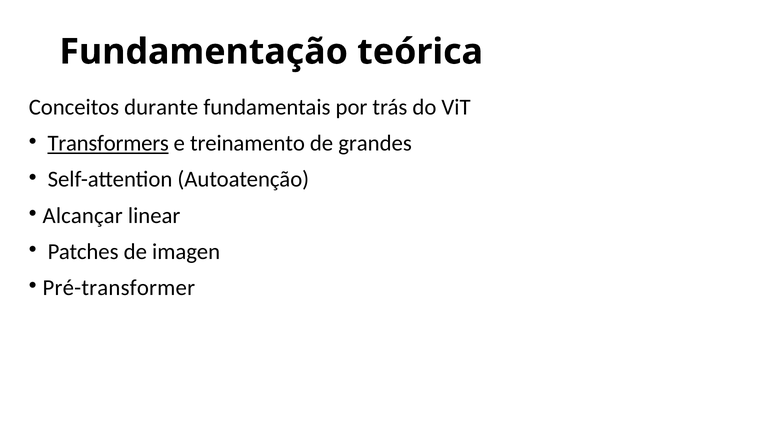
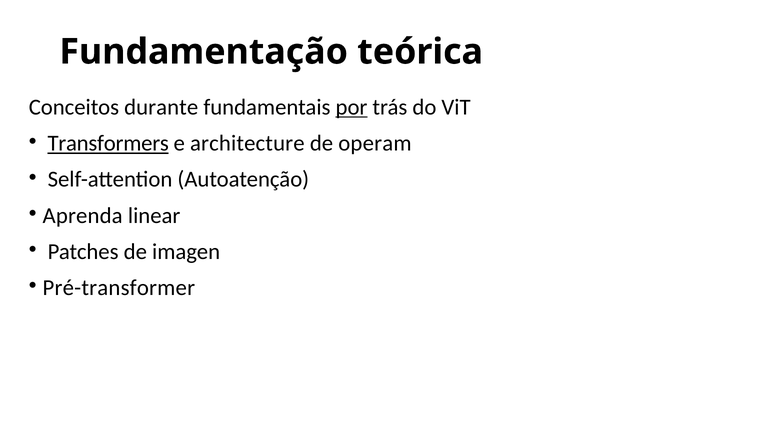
por underline: none -> present
treinamento: treinamento -> architecture
grandes: grandes -> operam
Alcançar: Alcançar -> Aprenda
